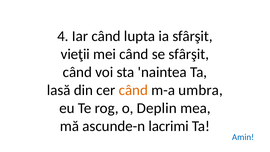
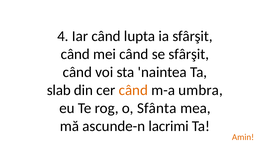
vieţii at (75, 54): vieţii -> când
lasă: lasă -> slab
Deplin: Deplin -> Sfânta
Amin colour: blue -> orange
